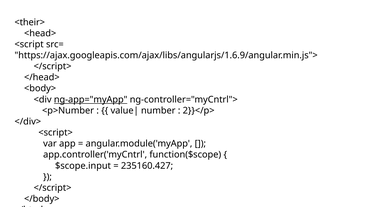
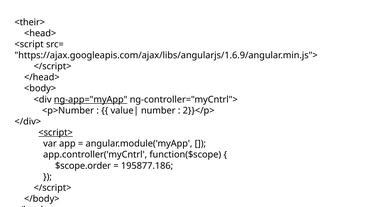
<script> underline: none -> present
$scope.input: $scope.input -> $scope.order
235160.427: 235160.427 -> 195877.186
